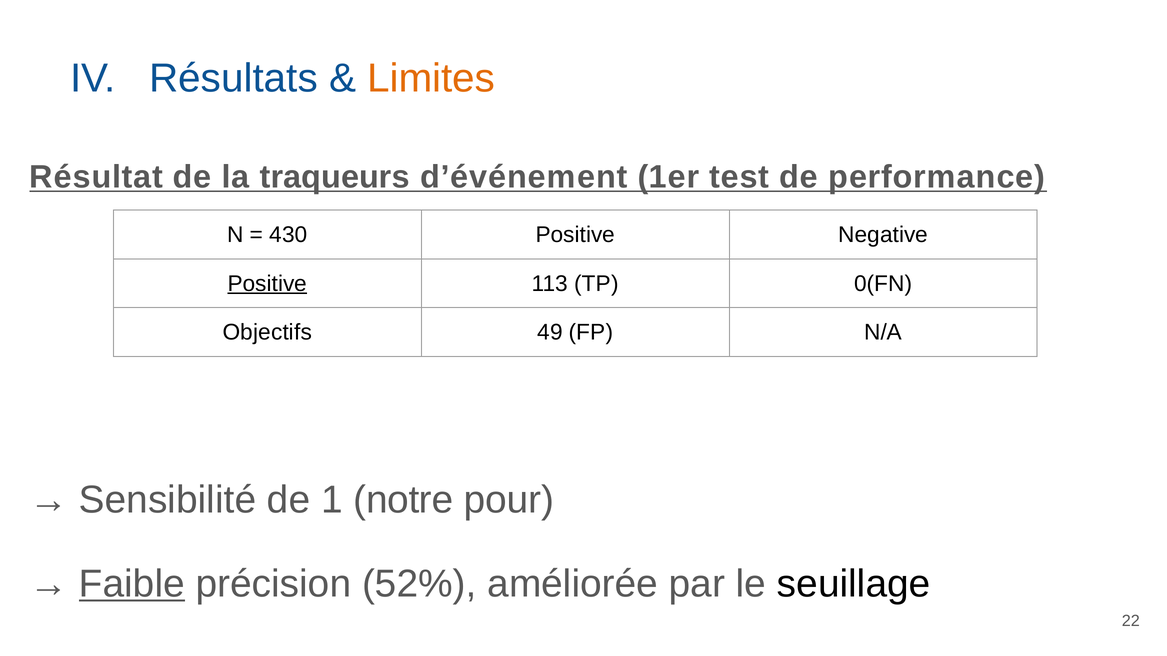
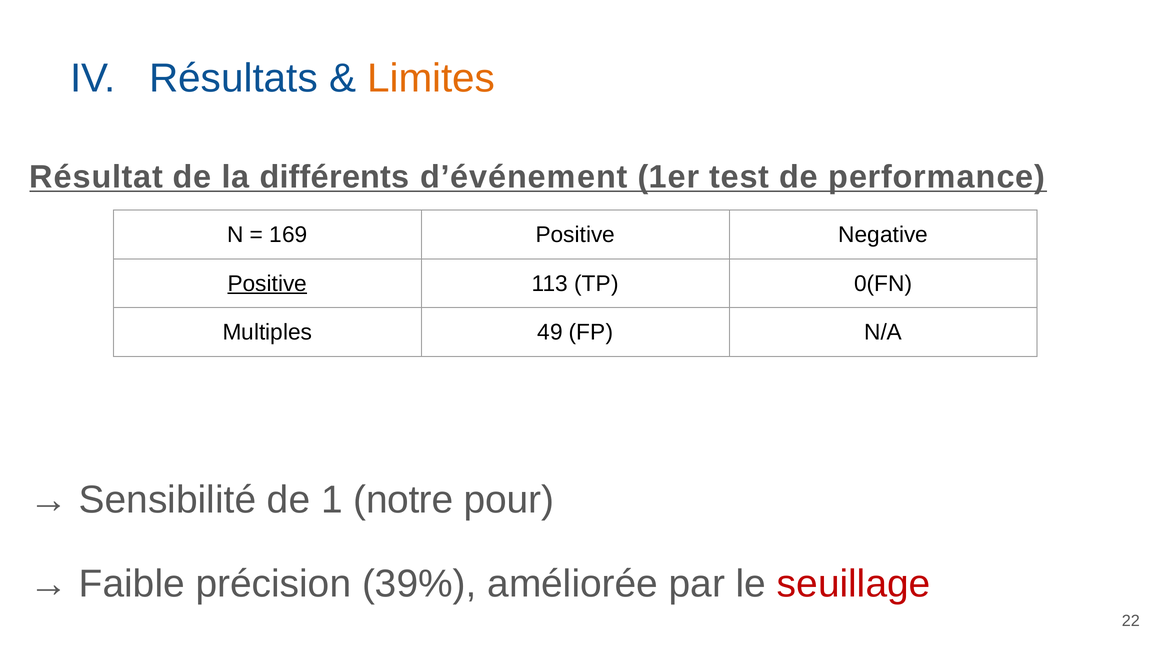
traqueurs: traqueurs -> différents
430: 430 -> 169
Objectifs: Objectifs -> Multiples
Faible underline: present -> none
52%: 52% -> 39%
seuillage colour: black -> red
